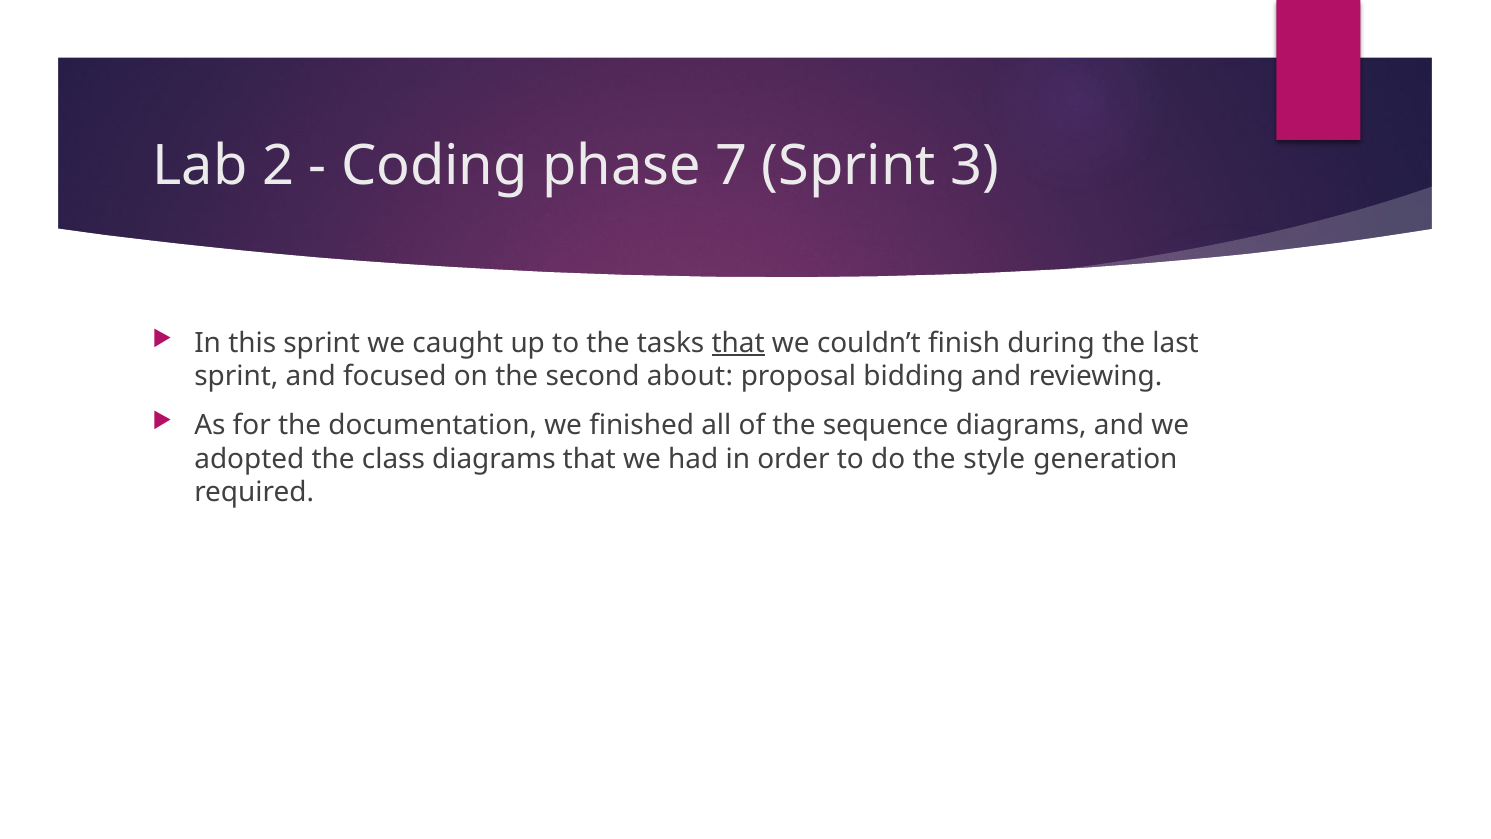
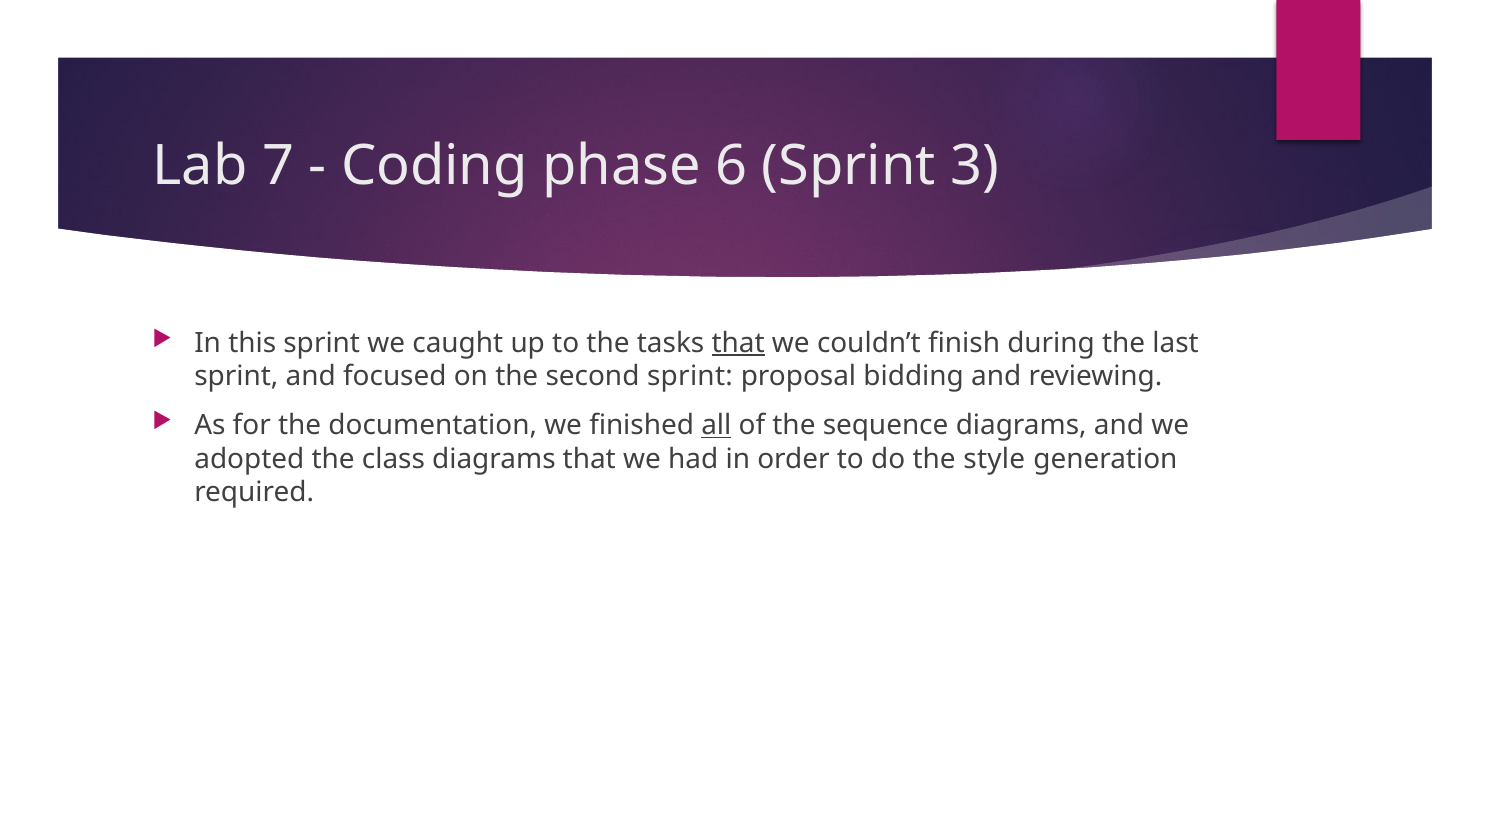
2: 2 -> 7
7: 7 -> 6
second about: about -> sprint
all underline: none -> present
